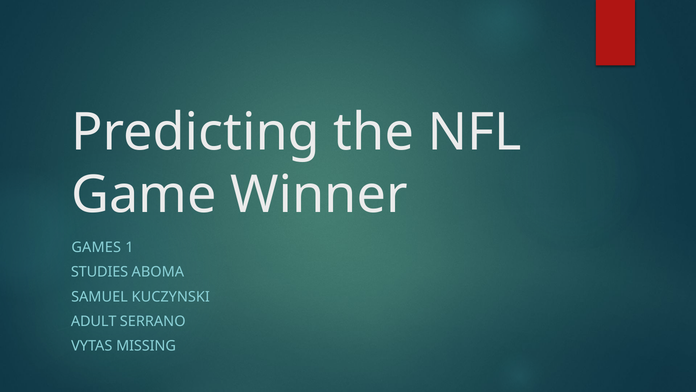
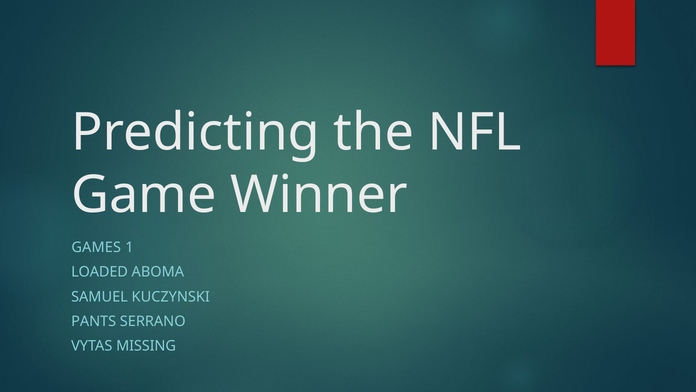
STUDIES: STUDIES -> LOADED
ADULT: ADULT -> PANTS
